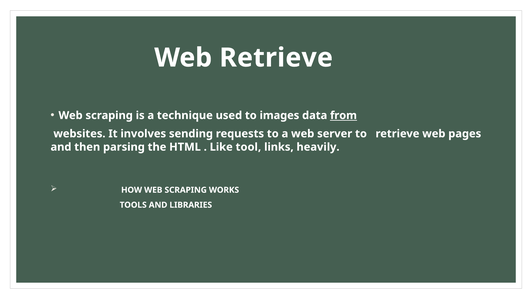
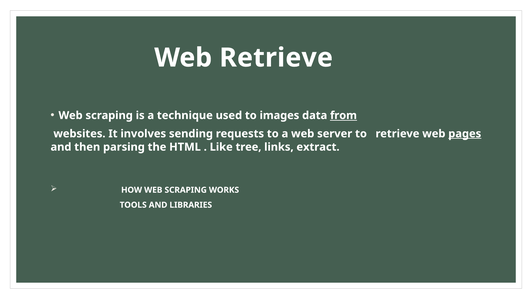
pages underline: none -> present
tool: tool -> tree
heavily: heavily -> extract
